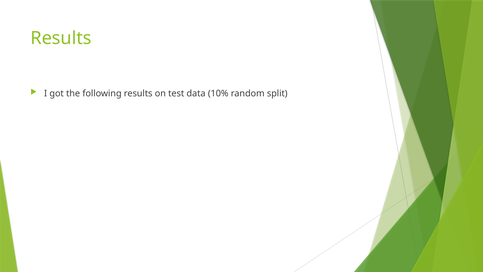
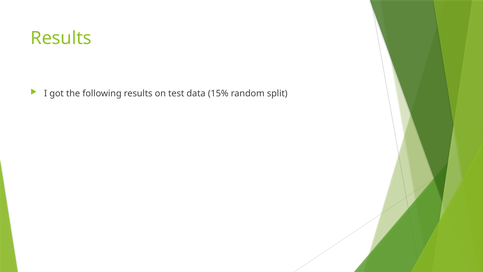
10%: 10% -> 15%
